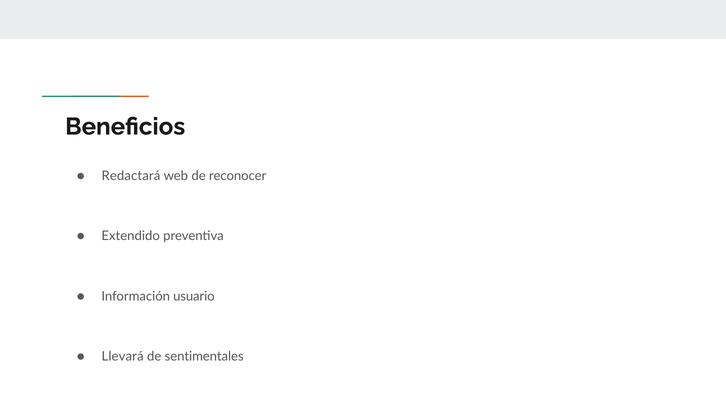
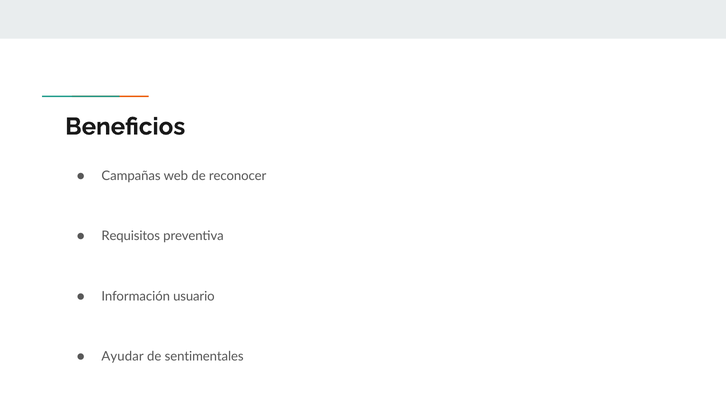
Redactará: Redactará -> Campañas
Extendido: Extendido -> Requisitos
Llevará: Llevará -> Ayudar
